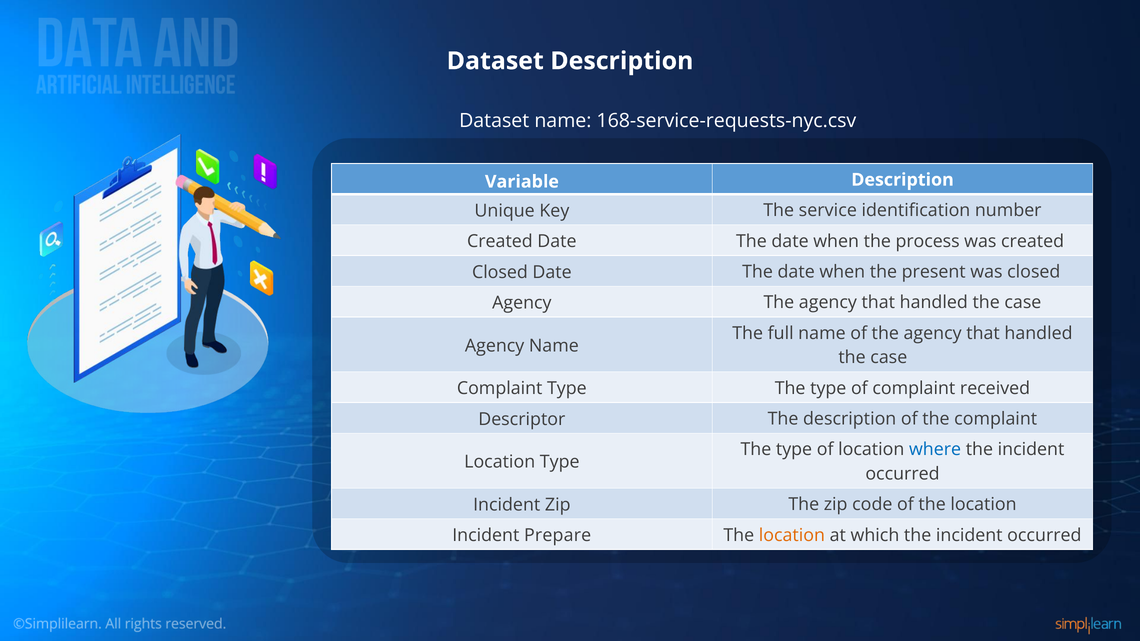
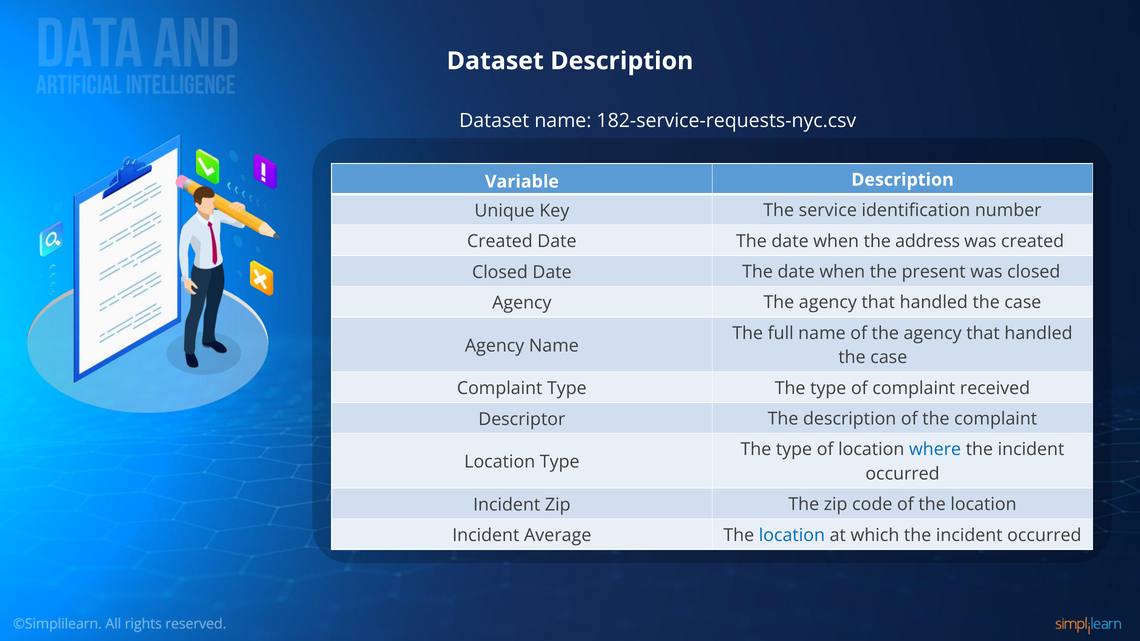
168-service-requests-nyc.csv: 168-service-requests-nyc.csv -> 182-service-requests-nyc.csv
process: process -> address
Prepare: Prepare -> Average
location at (792, 535) colour: orange -> blue
